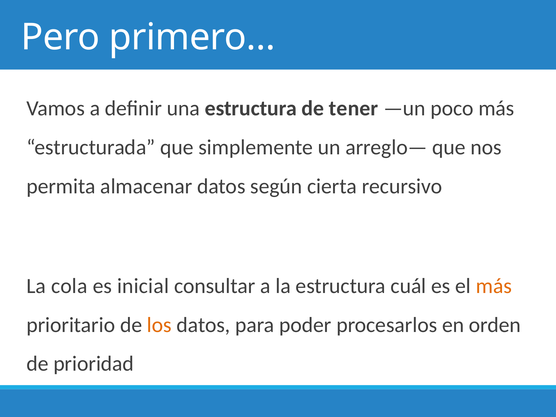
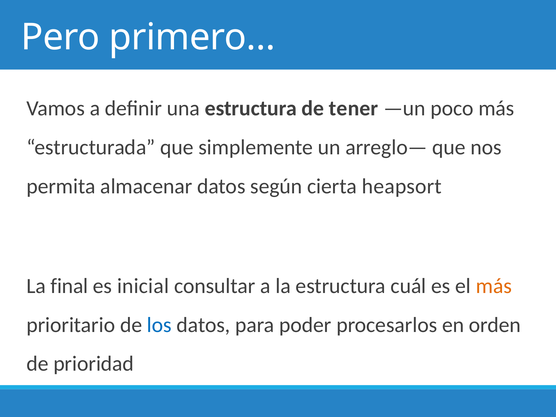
recursivo: recursivo -> heapsort
cola: cola -> final
los colour: orange -> blue
